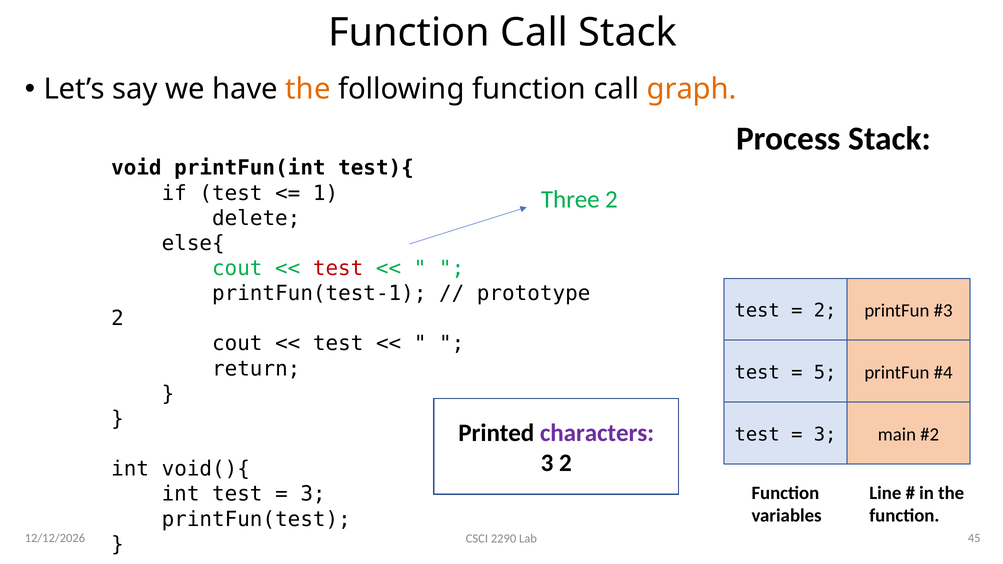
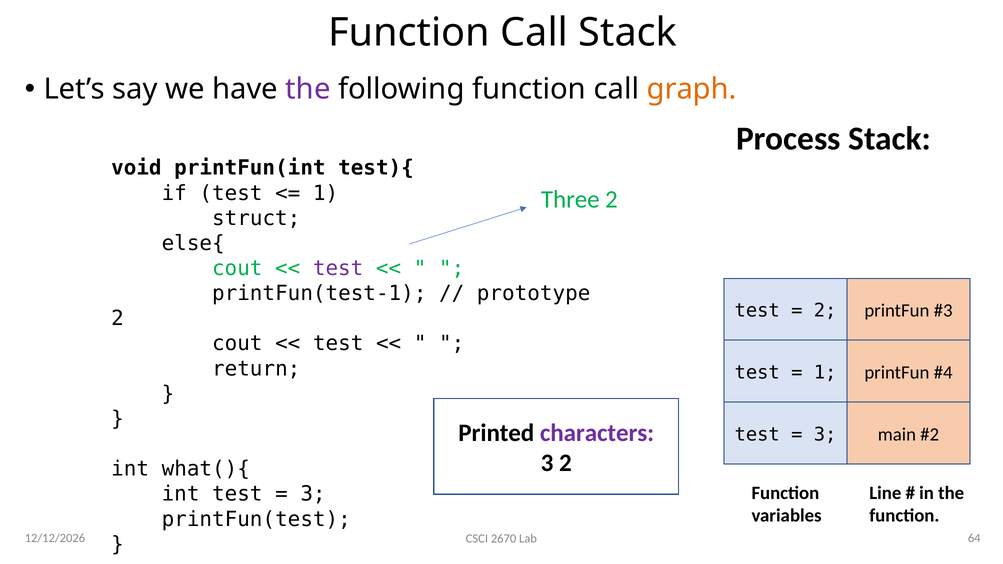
the at (308, 89) colour: orange -> purple
delete: delete -> struct
test at (338, 268) colour: red -> purple
5 at (825, 373): 5 -> 1
void(){: void(){ -> what(){
2290: 2290 -> 2670
45: 45 -> 64
